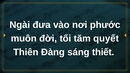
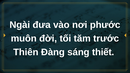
quyết: quyết -> trước
